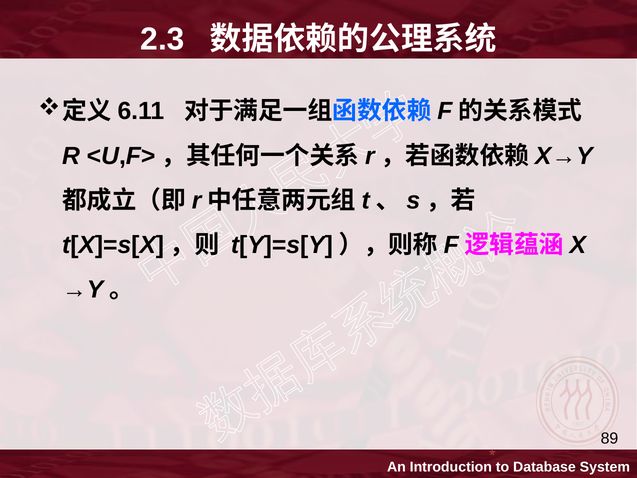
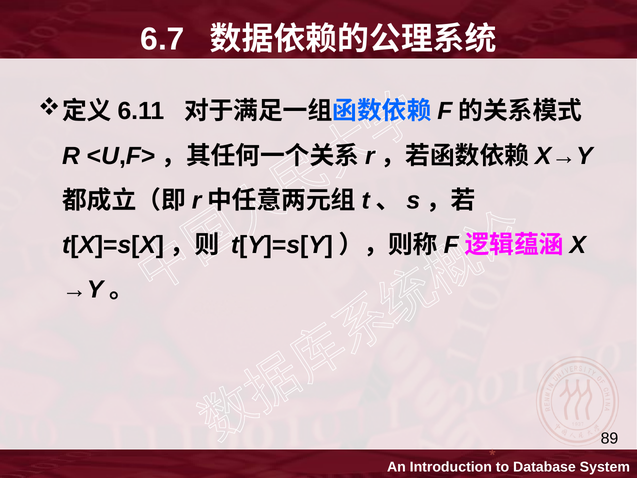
2.3: 2.3 -> 6.7
